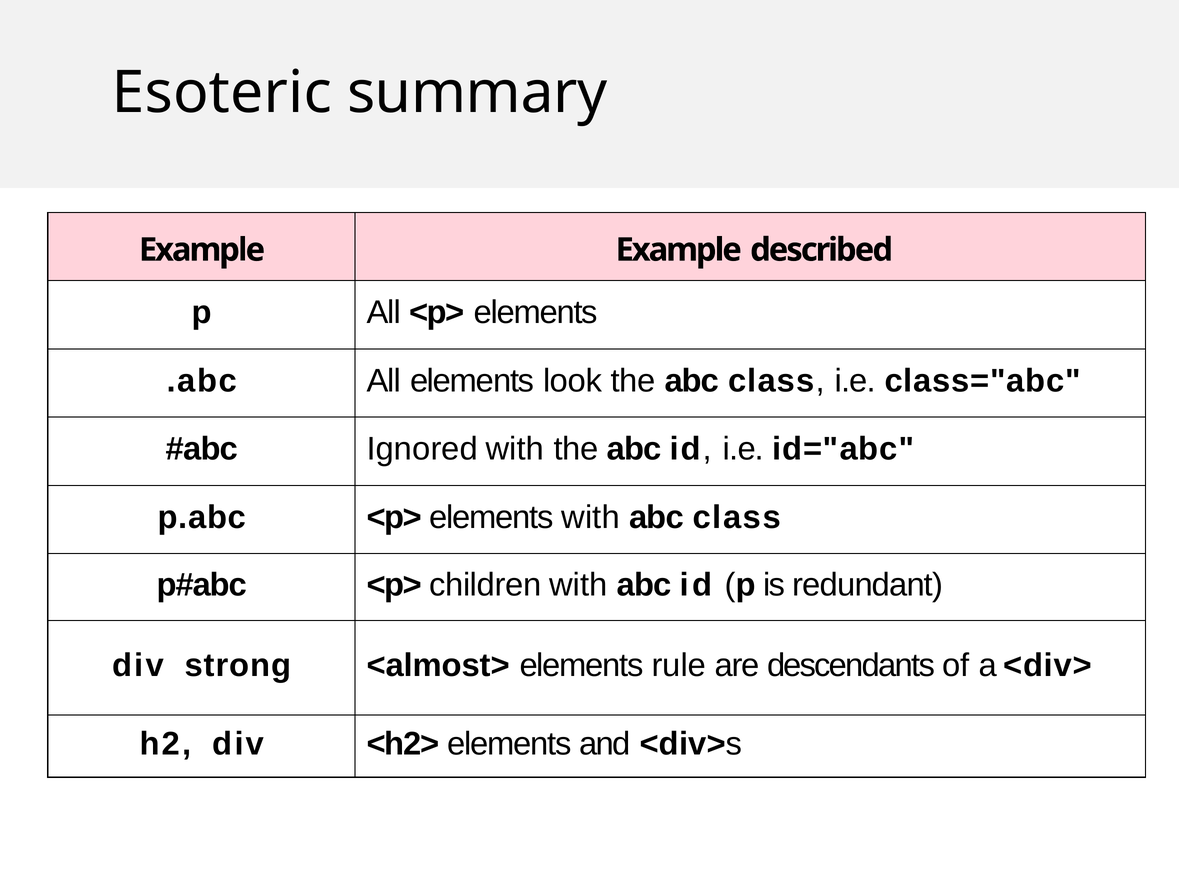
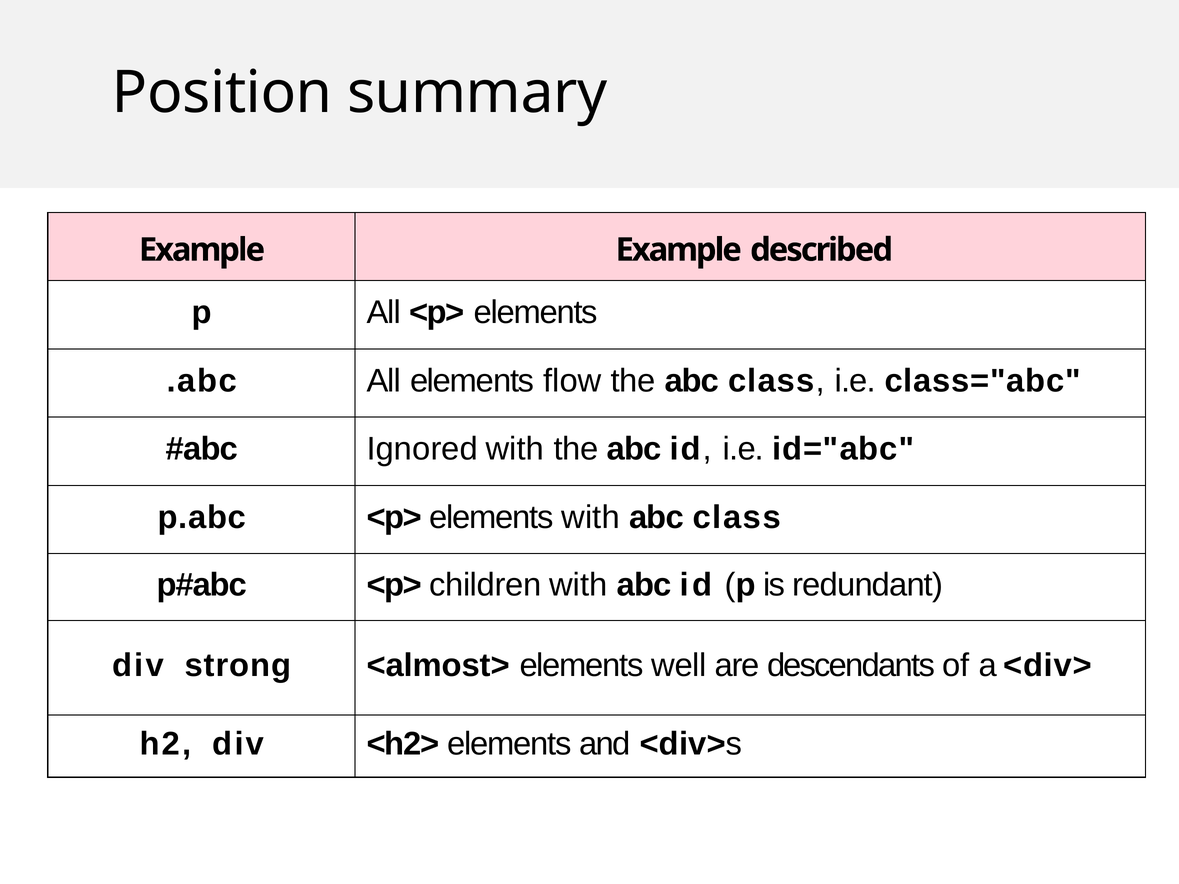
Esoteric: Esoteric -> Position
look: look -> flow
rule: rule -> well
